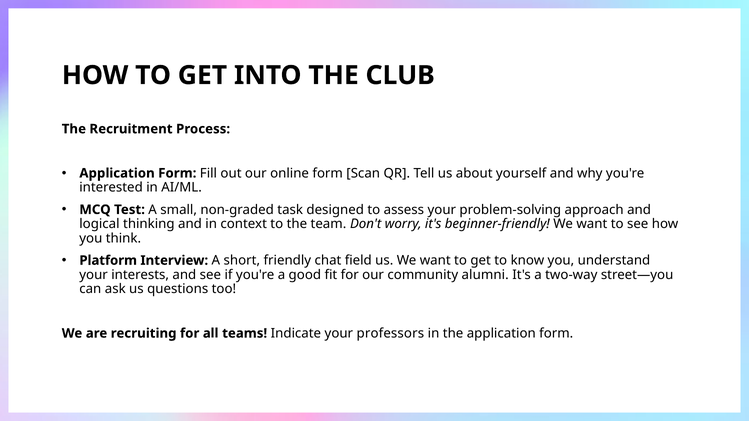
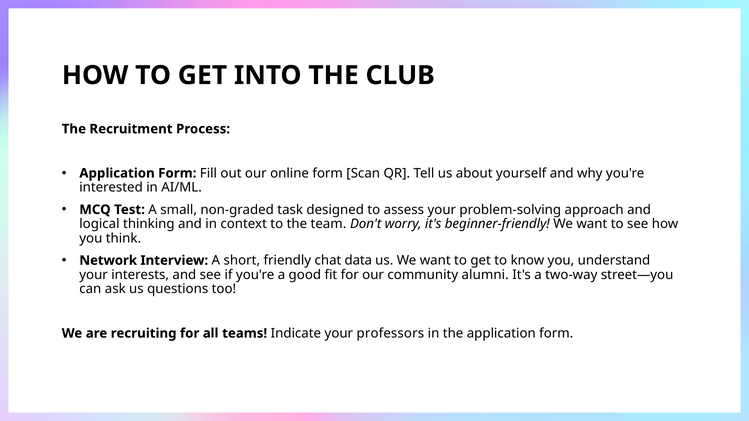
Platform: Platform -> Network
field: field -> data
